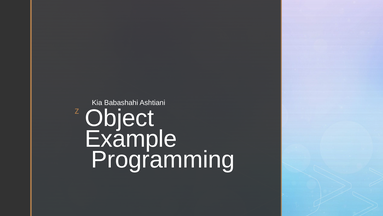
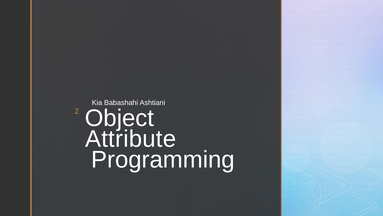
Example: Example -> Attribute
